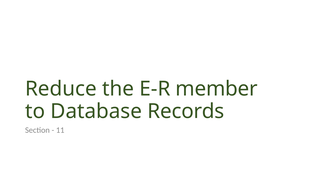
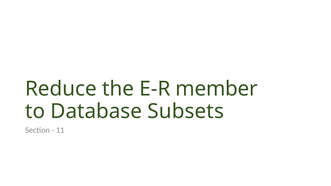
Records: Records -> Subsets
